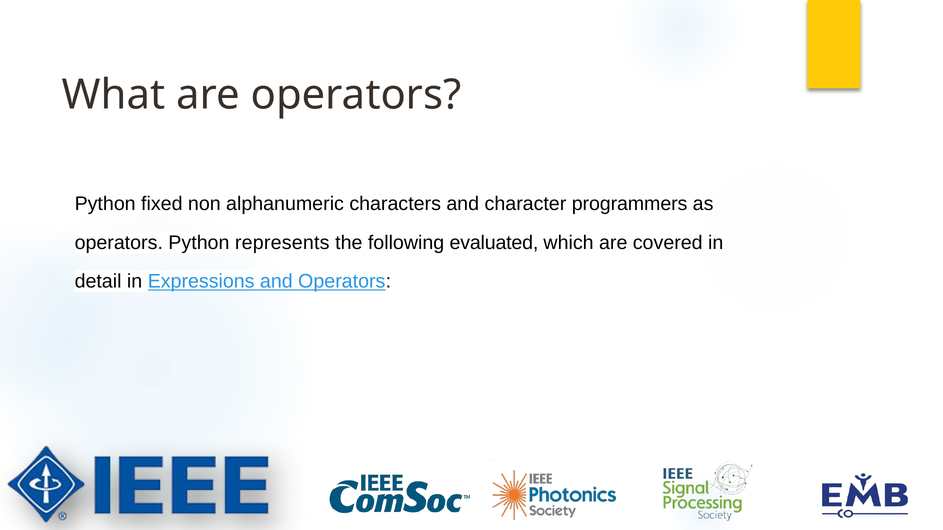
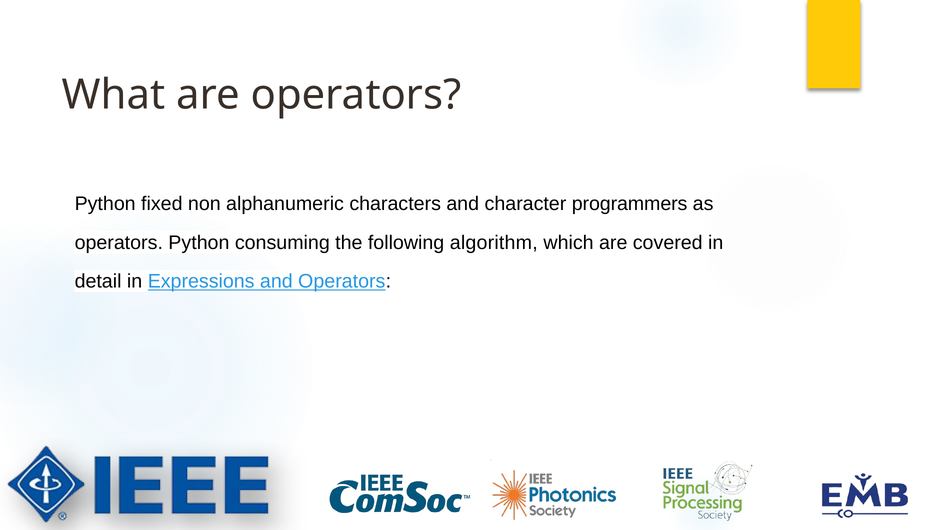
represents: represents -> consuming
evaluated: evaluated -> algorithm
